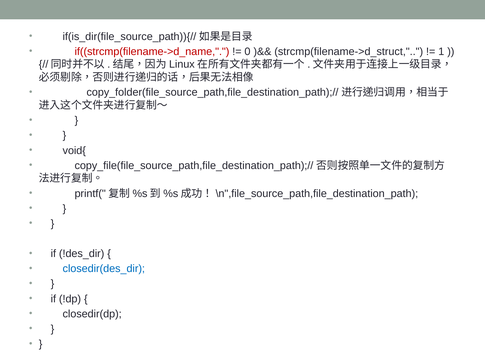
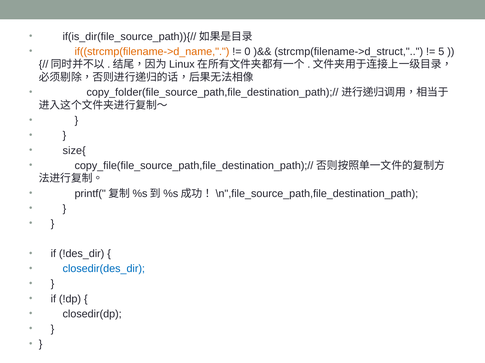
if((strcmp(filename->d_name colour: red -> orange
1: 1 -> 5
void{: void{ -> size{
